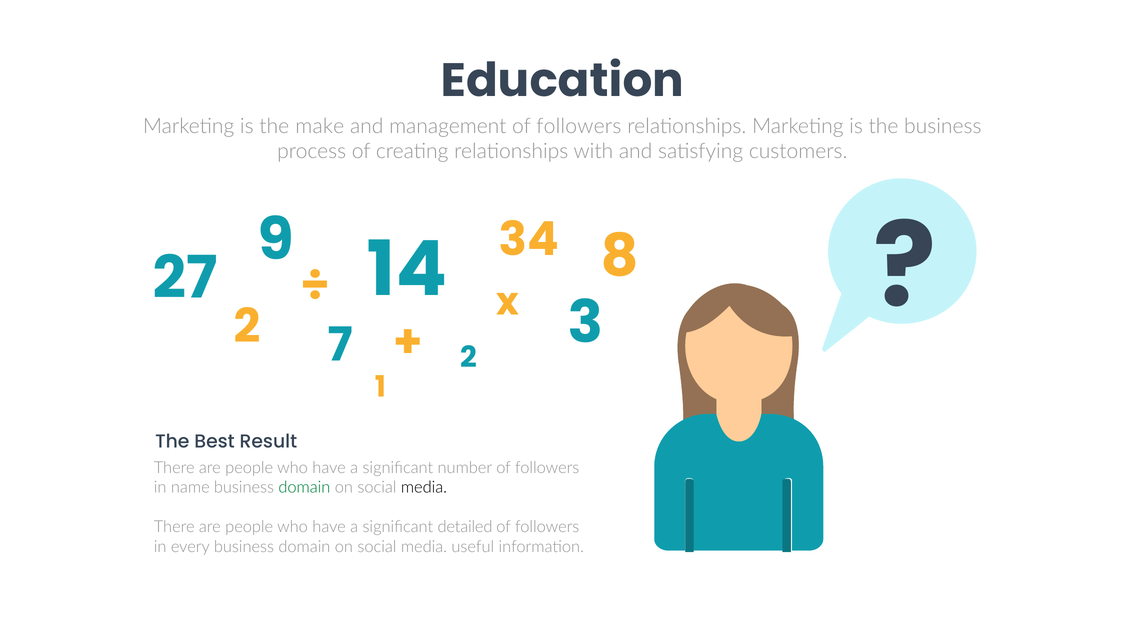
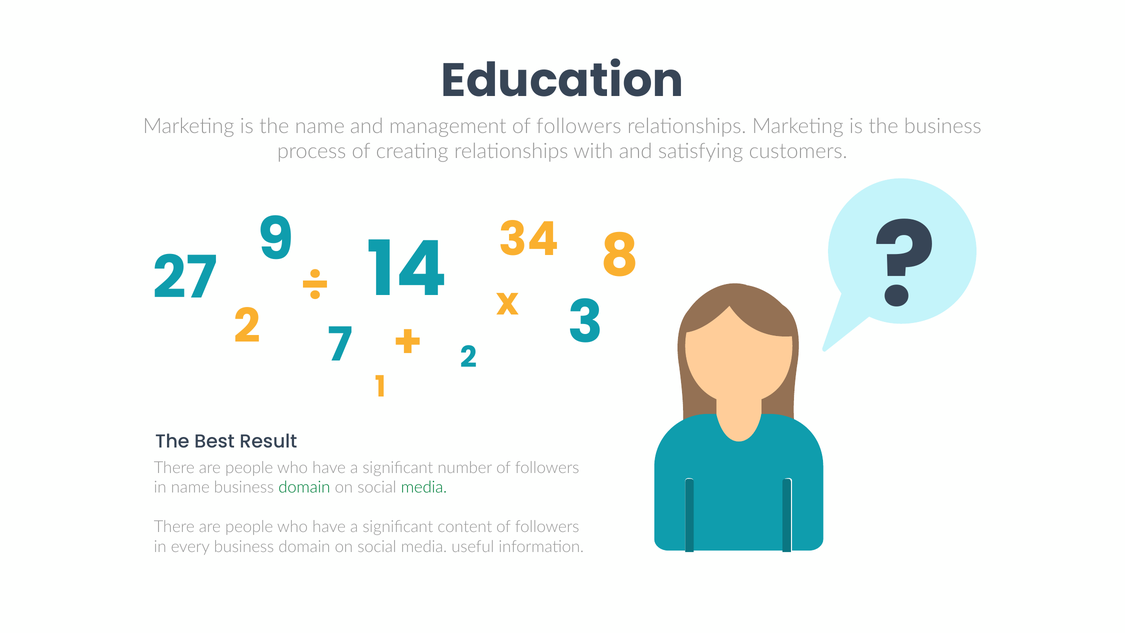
the make: make -> name
media at (424, 487) colour: black -> green
detailed: detailed -> content
